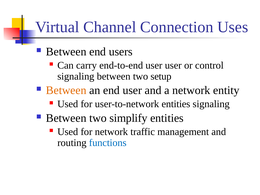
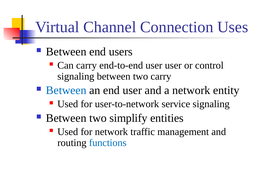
two setup: setup -> carry
Between at (66, 90) colour: orange -> blue
user-to-network entities: entities -> service
